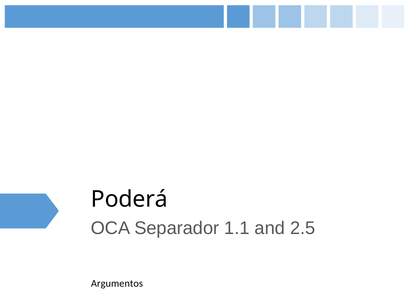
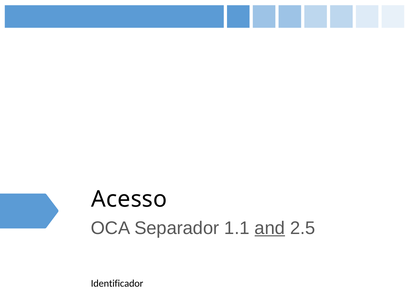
Poderá: Poderá -> Acesso
and underline: none -> present
Argumentos: Argumentos -> Identificador
